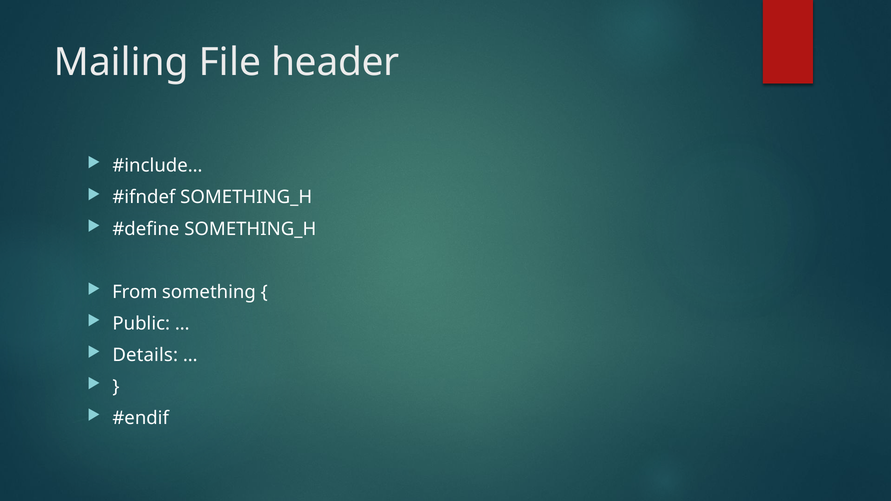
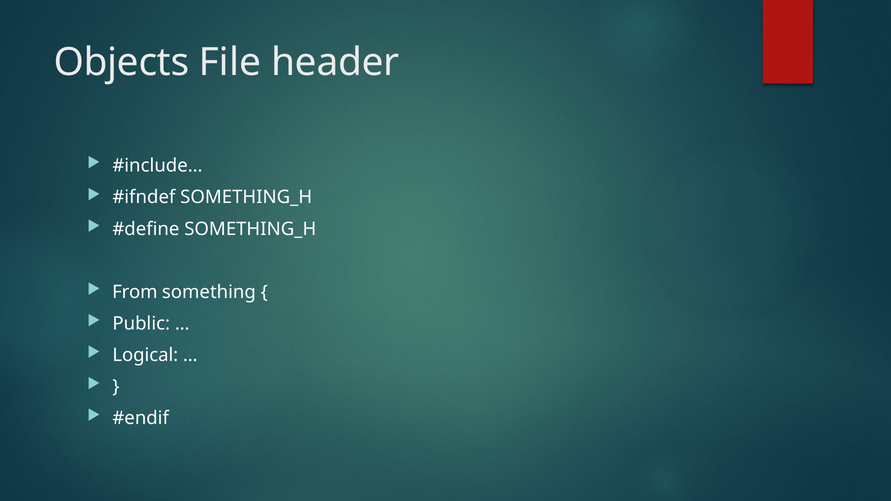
Mailing: Mailing -> Objects
Details: Details -> Logical
